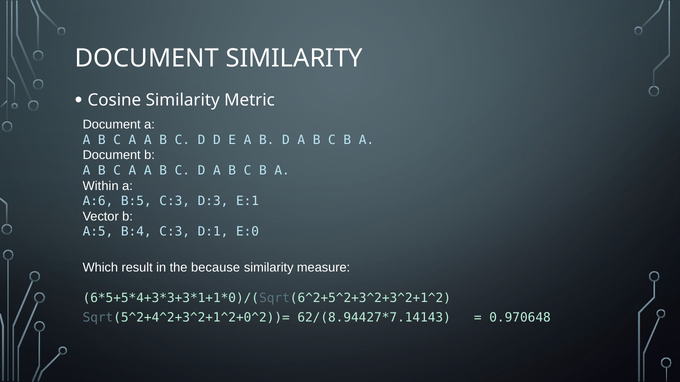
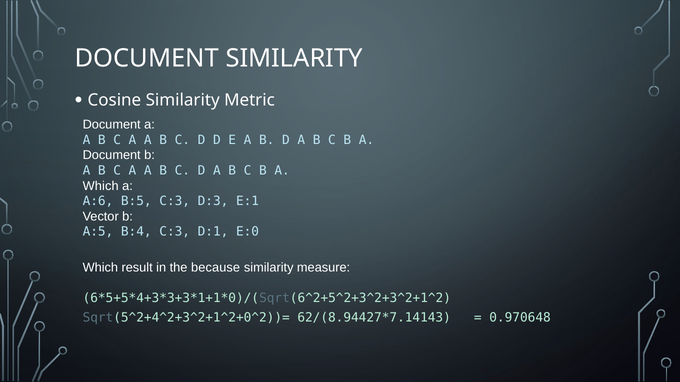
Within at (101, 186): Within -> Which
